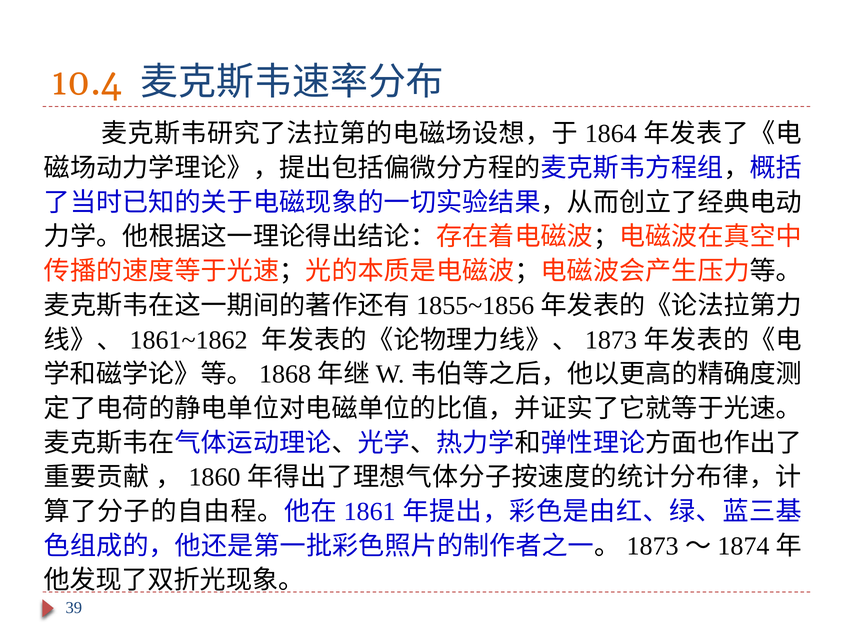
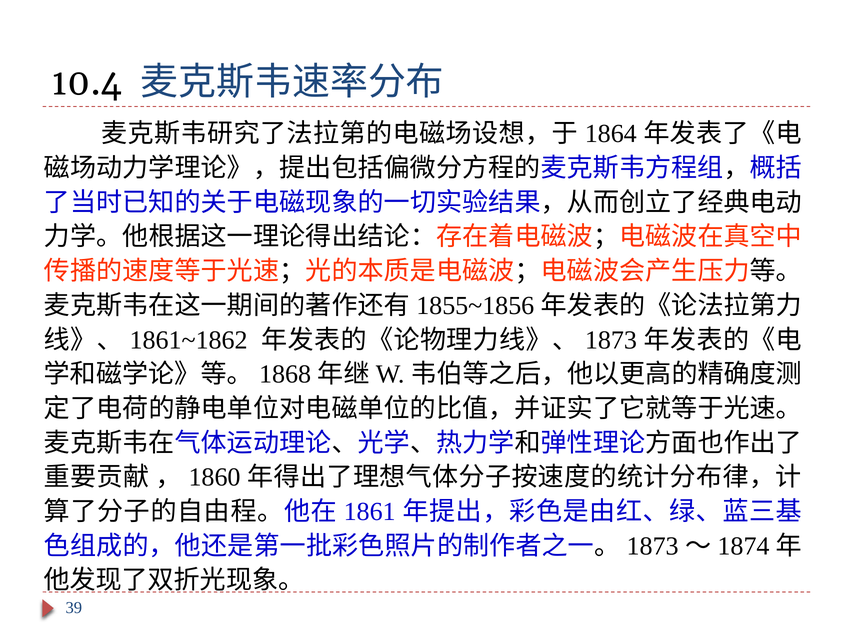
10.4 colour: orange -> black
